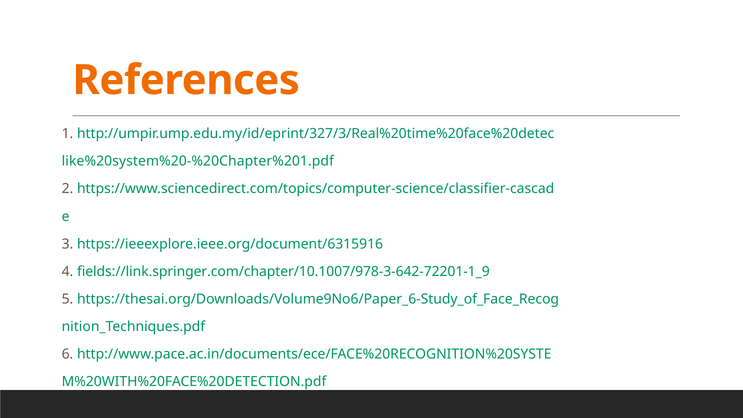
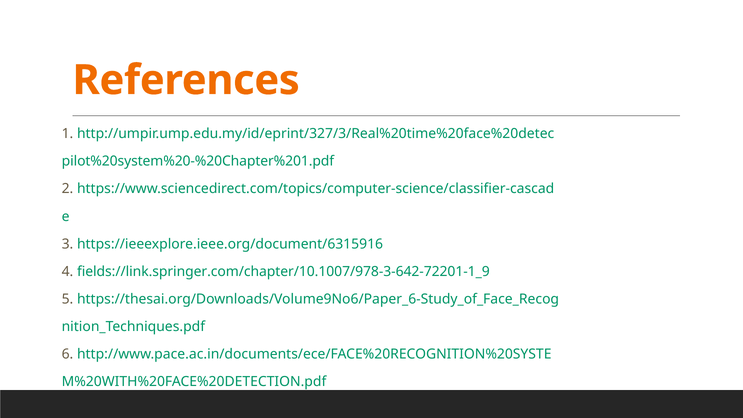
like%20system%20-%20Chapter%201.pdf: like%20system%20-%20Chapter%201.pdf -> pilot%20system%20-%20Chapter%201.pdf
